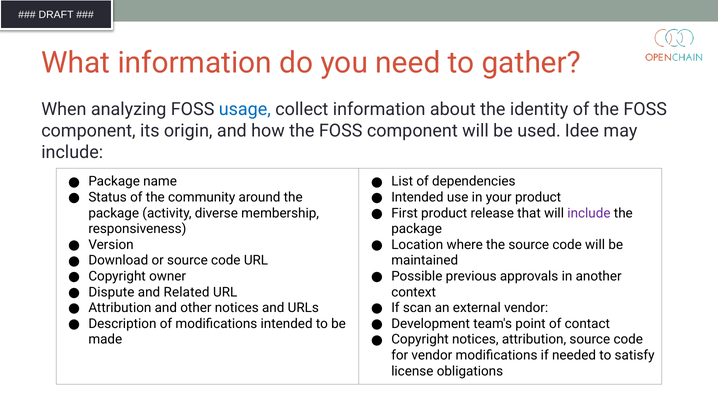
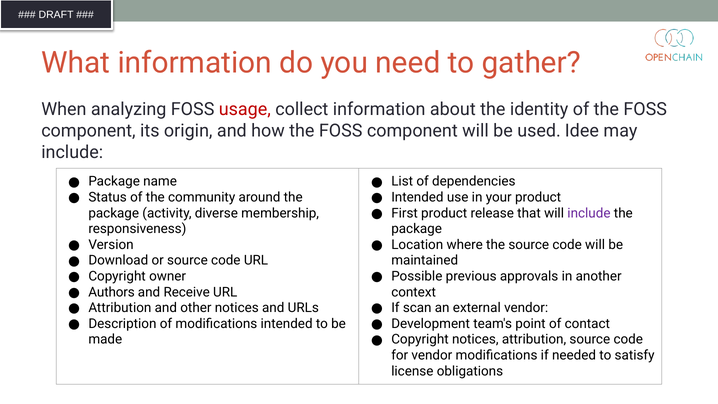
usage colour: blue -> red
Dispute: Dispute -> Authors
Related: Related -> Receive
